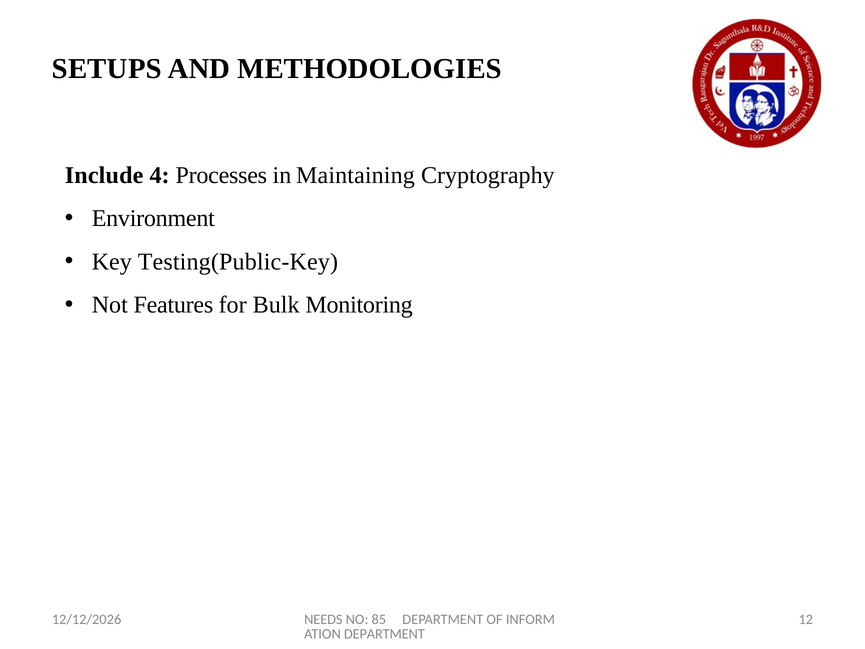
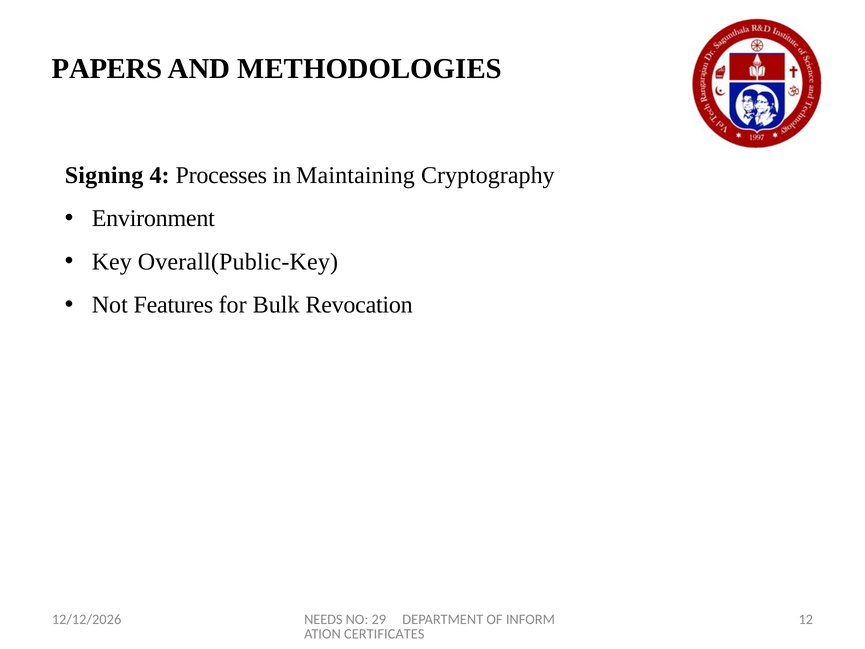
SETUPS: SETUPS -> PAPERS
Include: Include -> Signing
Testing(Public-Key: Testing(Public-Key -> Overall(Public-Key
Monitoring: Monitoring -> Revocation
85: 85 -> 29
DEPARTMENT at (384, 634): DEPARTMENT -> CERTIFICATES
